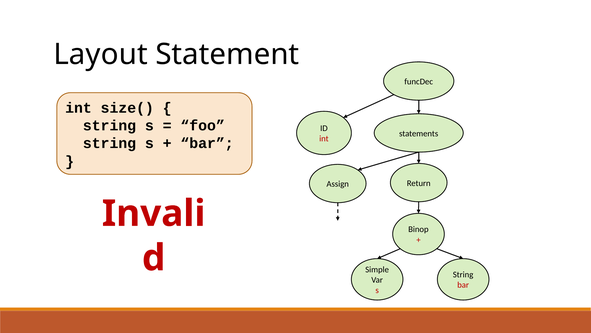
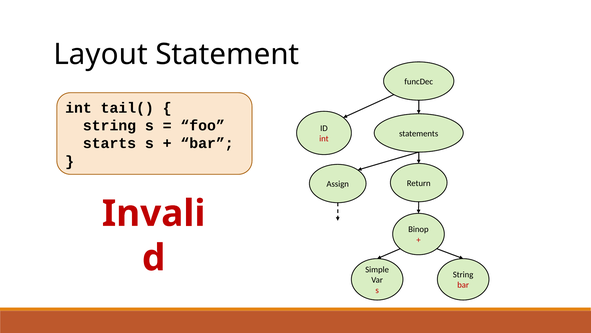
size(: size( -> tail(
string at (110, 143): string -> starts
